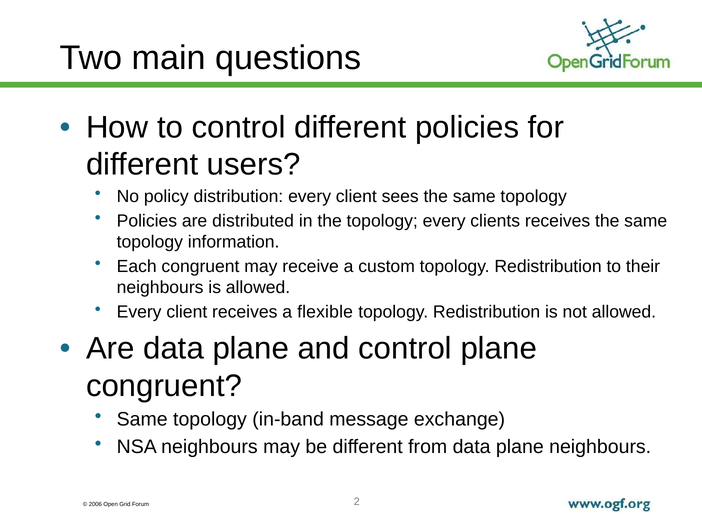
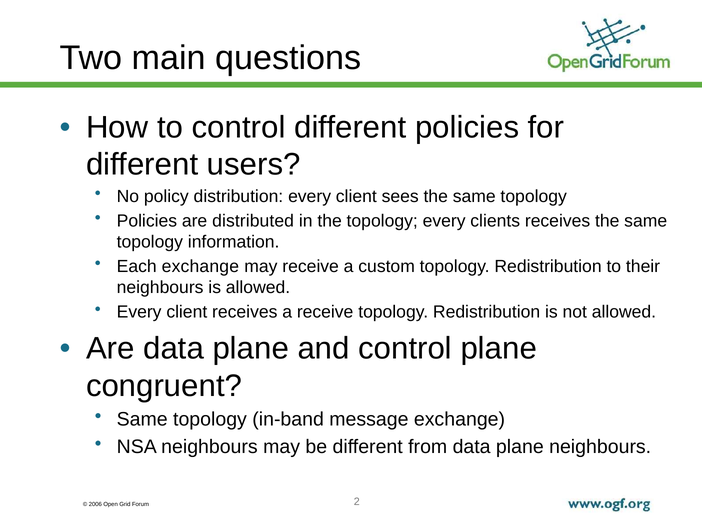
Each congruent: congruent -> exchange
a flexible: flexible -> receive
